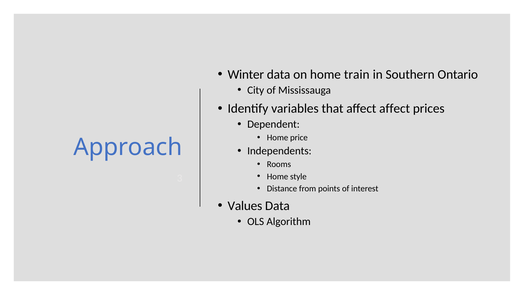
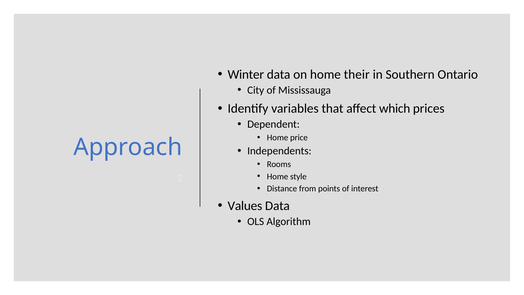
train: train -> their
affect affect: affect -> which
